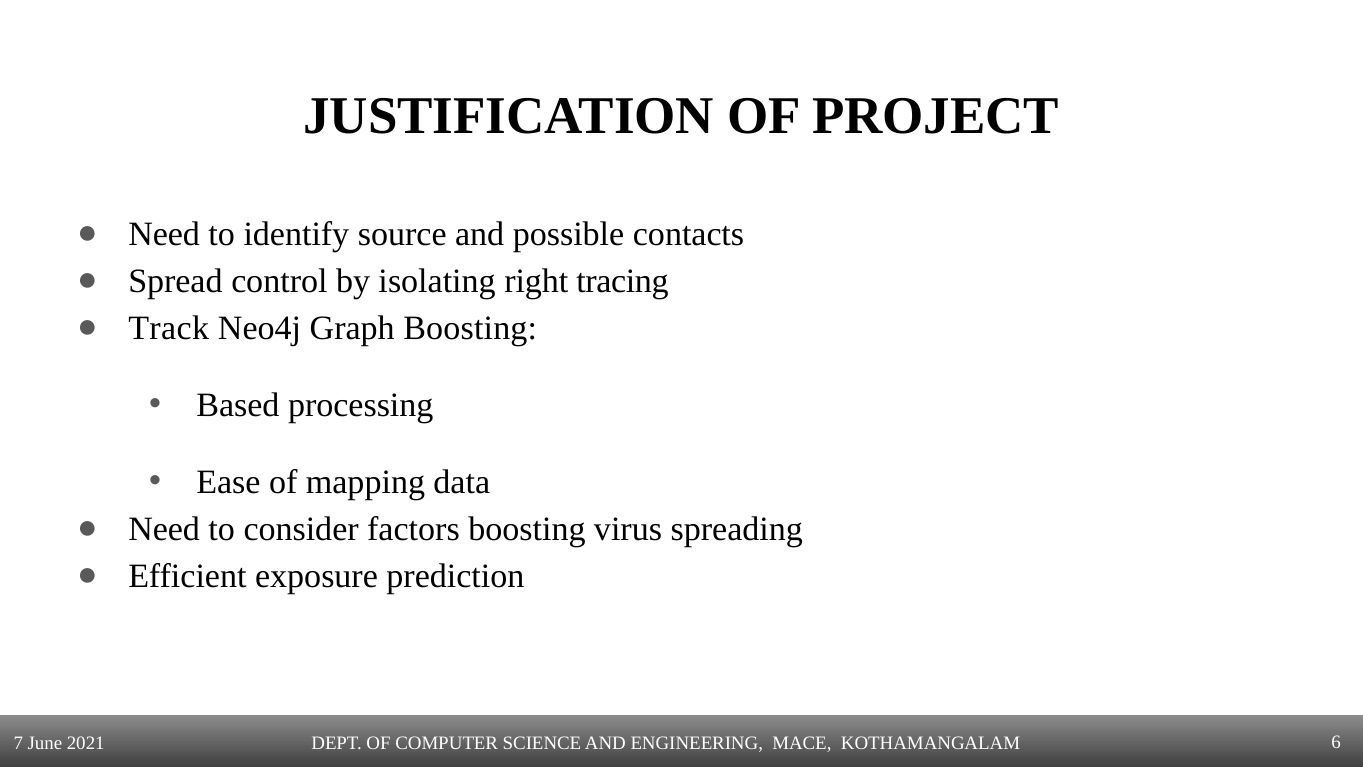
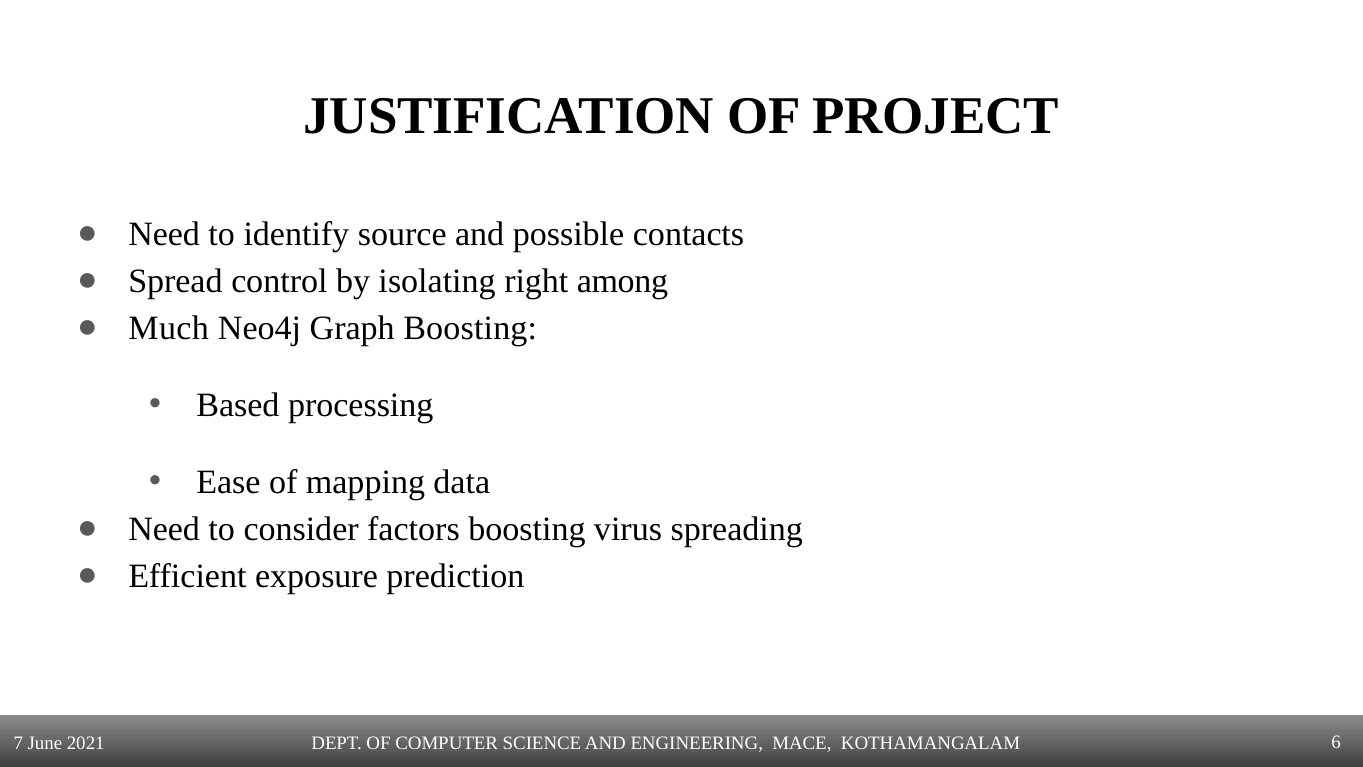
tracing: tracing -> among
Track: Track -> Much
